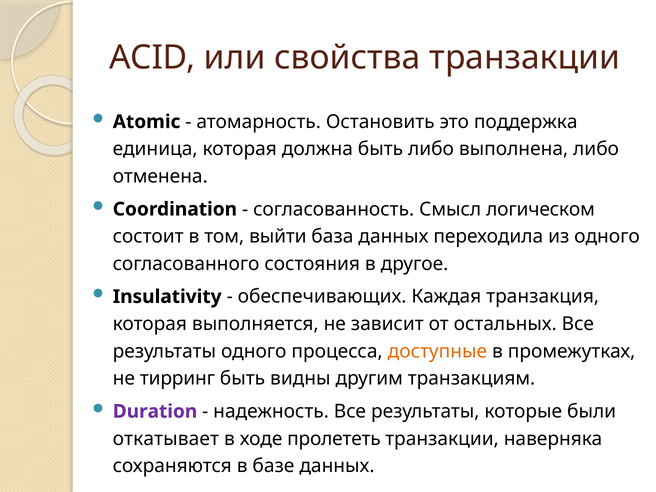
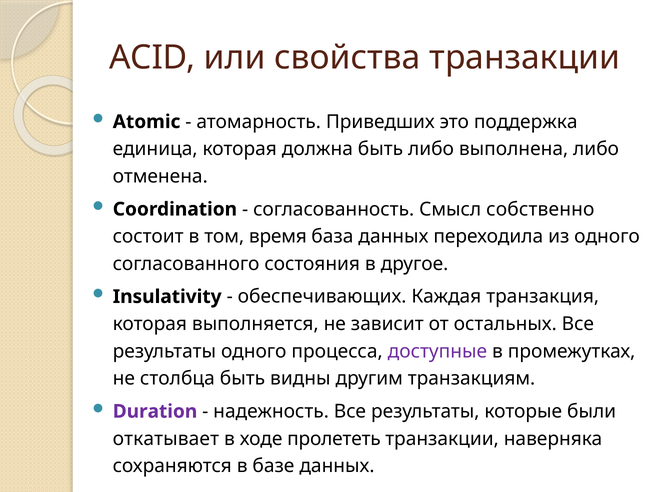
Остановить: Остановить -> Приведших
логическом: логическом -> собственно
выйти: выйти -> время
доступные colour: orange -> purple
тирринг: тирринг -> столбца
